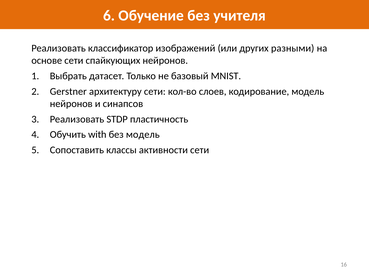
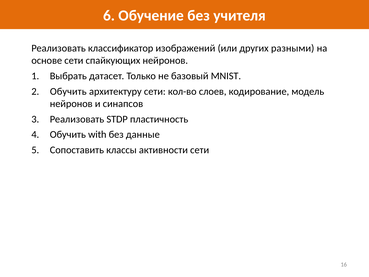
Gerstner at (68, 91): Gerstner -> Обучить
без модель: модель -> данные
